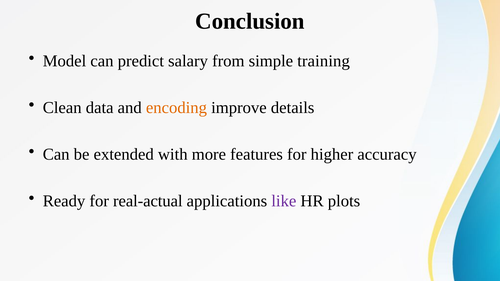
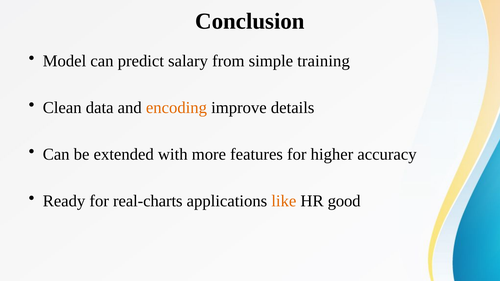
real-actual: real-actual -> real-charts
like colour: purple -> orange
plots: plots -> good
